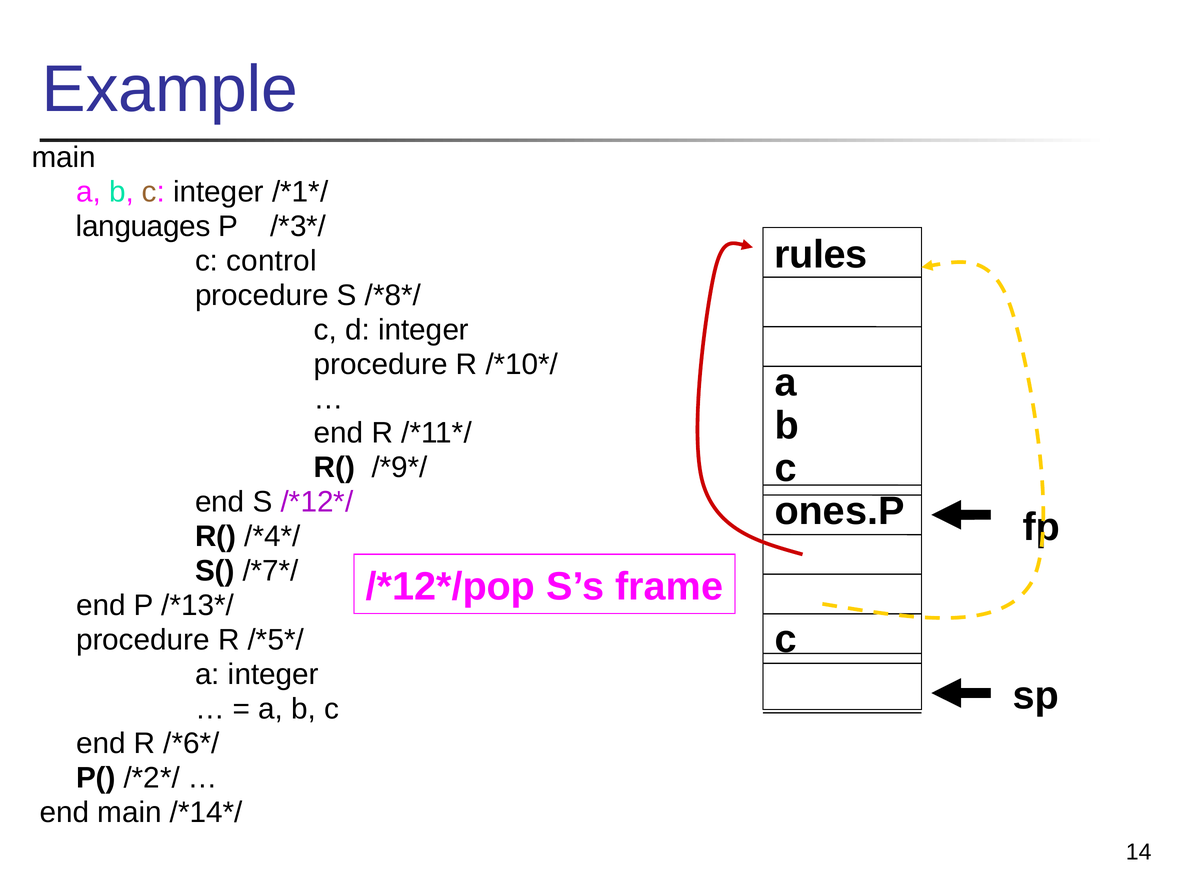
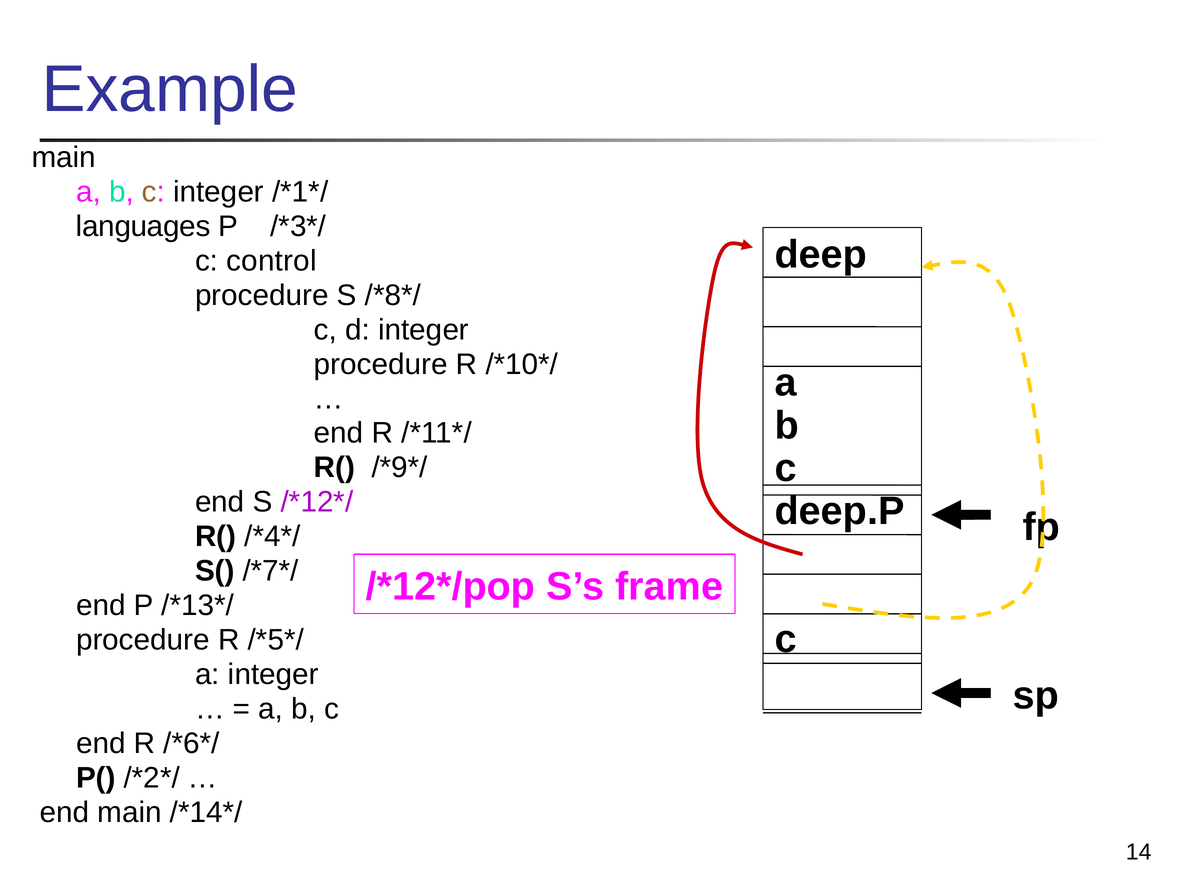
rules: rules -> deep
ones.P: ones.P -> deep.P
